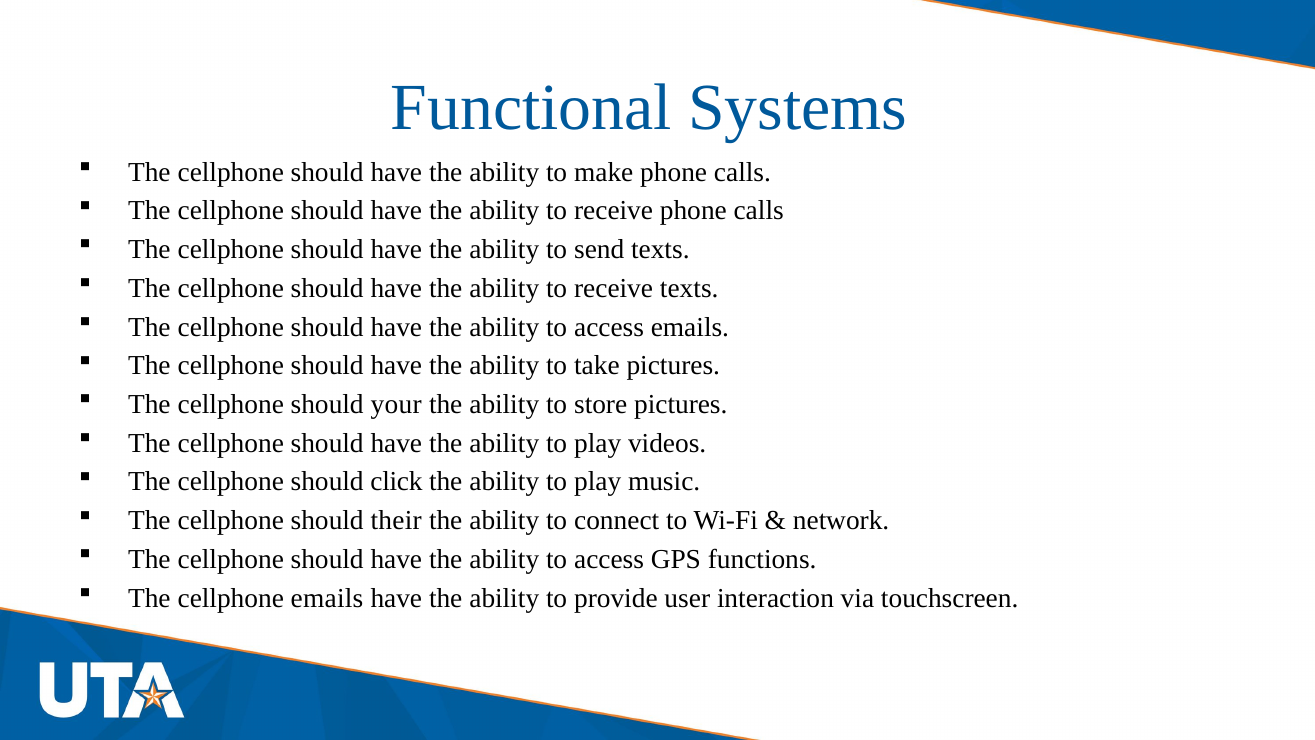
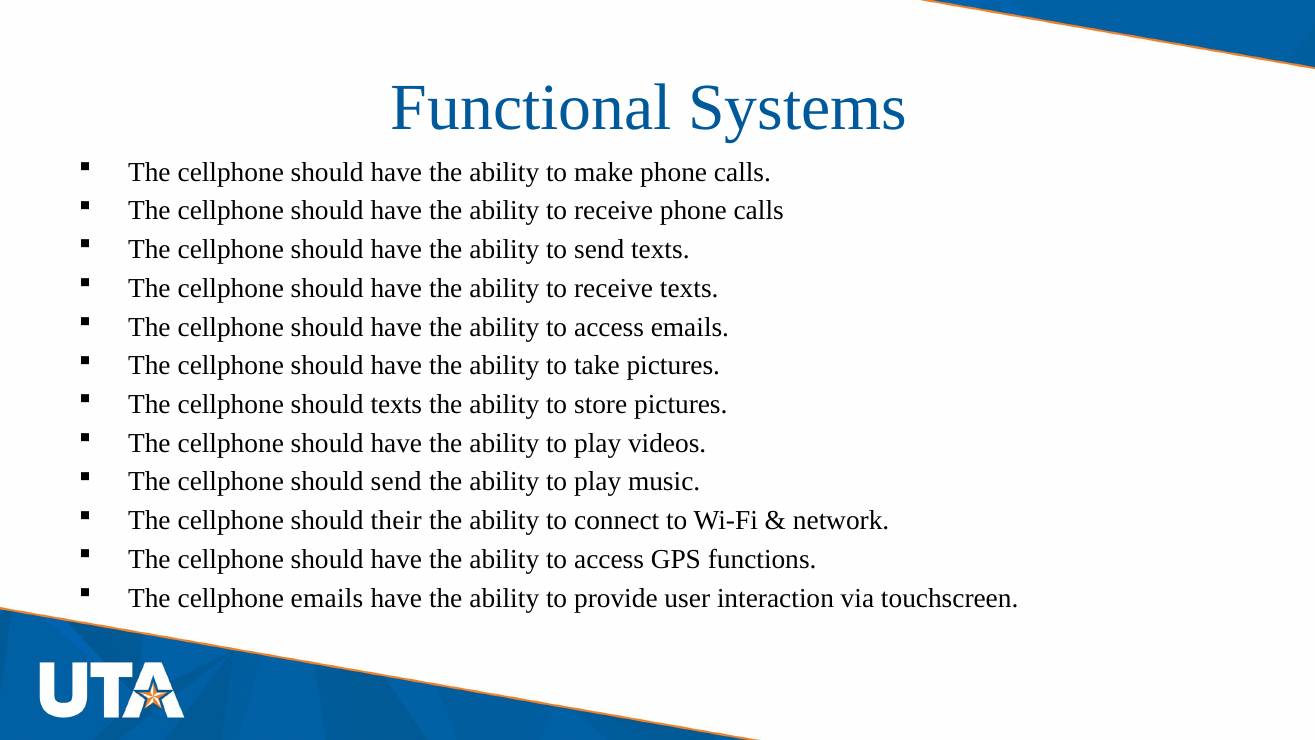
should your: your -> texts
should click: click -> send
